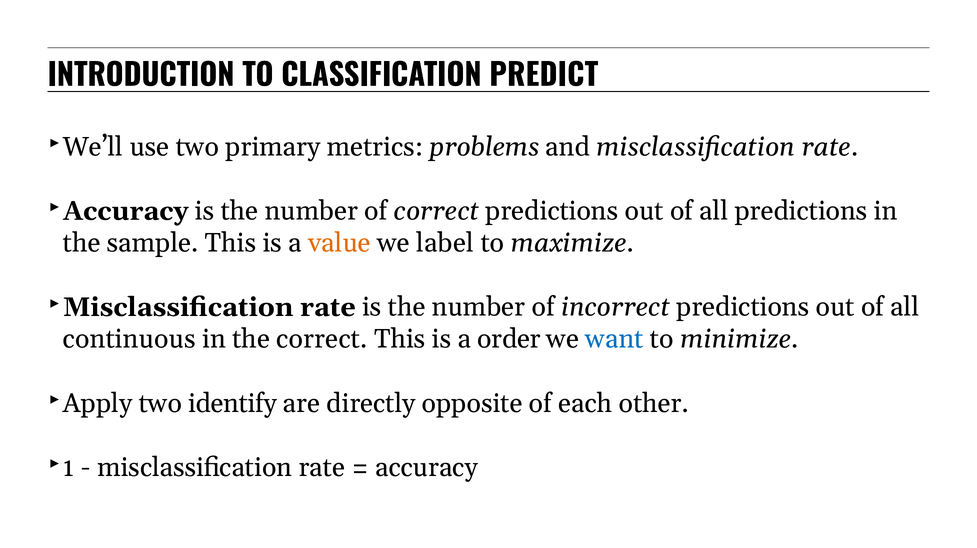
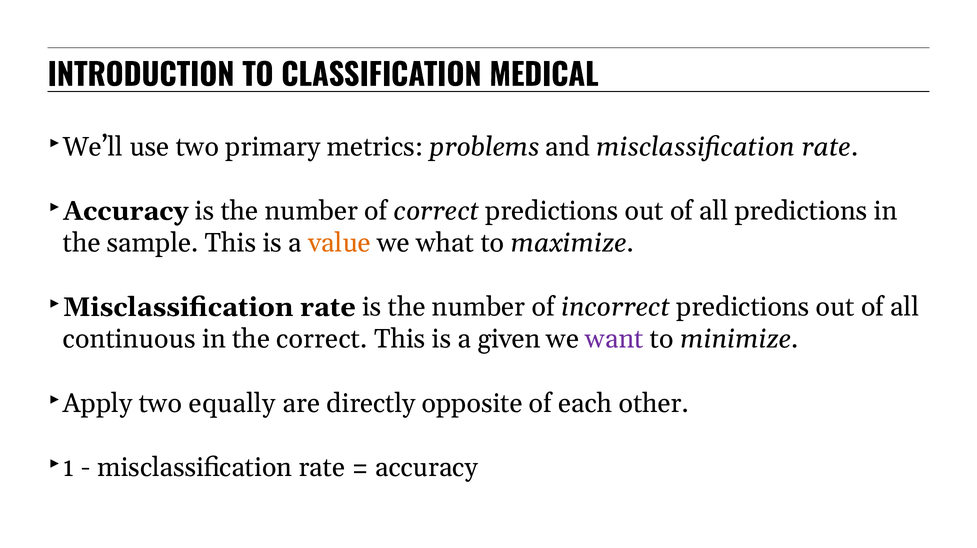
PREDICT: PREDICT -> MEDICAL
label: label -> what
order: order -> given
want colour: blue -> purple
identify: identify -> equally
